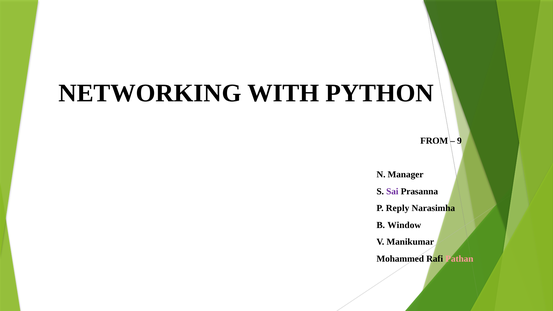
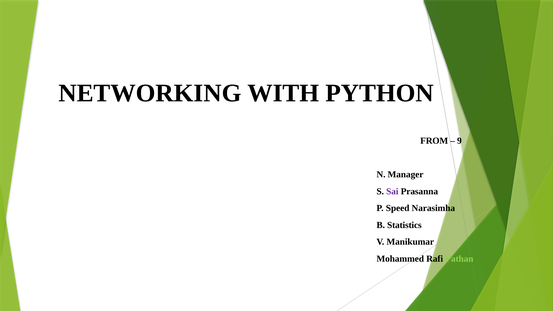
Reply: Reply -> Speed
Window: Window -> Statistics
Pathan colour: pink -> light green
